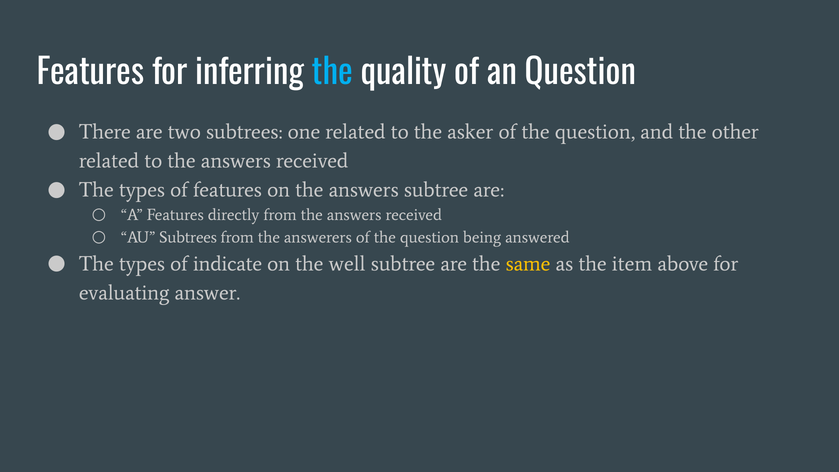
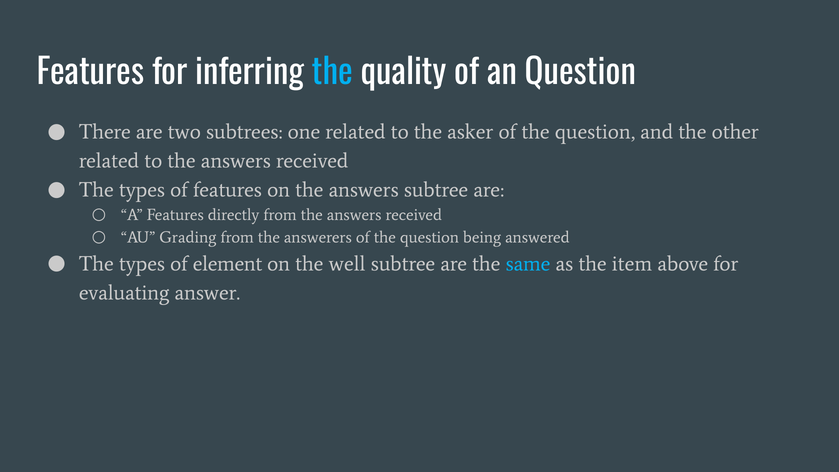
AU Subtrees: Subtrees -> Grading
indicate: indicate -> element
same colour: yellow -> light blue
